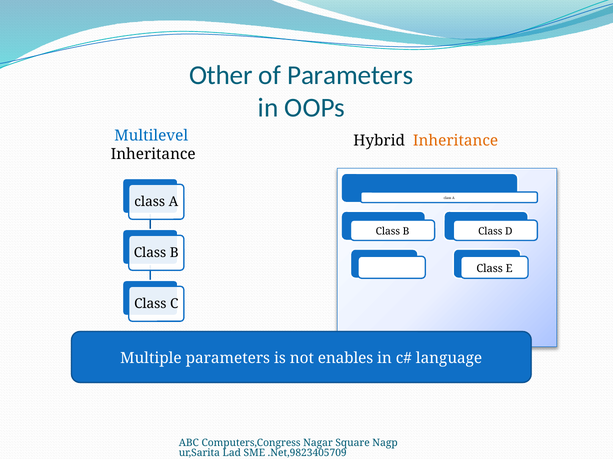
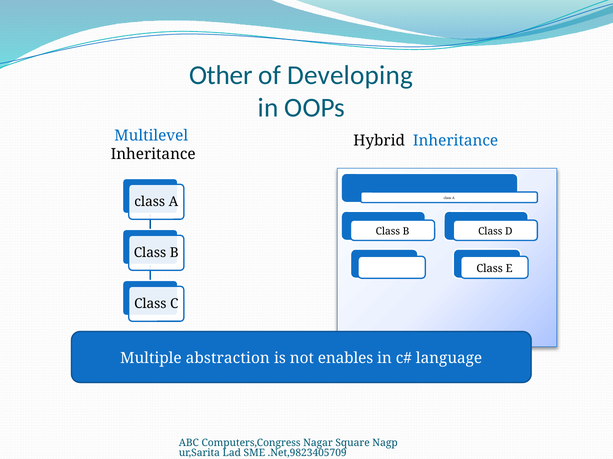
of Parameters: Parameters -> Developing
Inheritance at (456, 141) colour: orange -> blue
Multiple parameters: parameters -> abstraction
